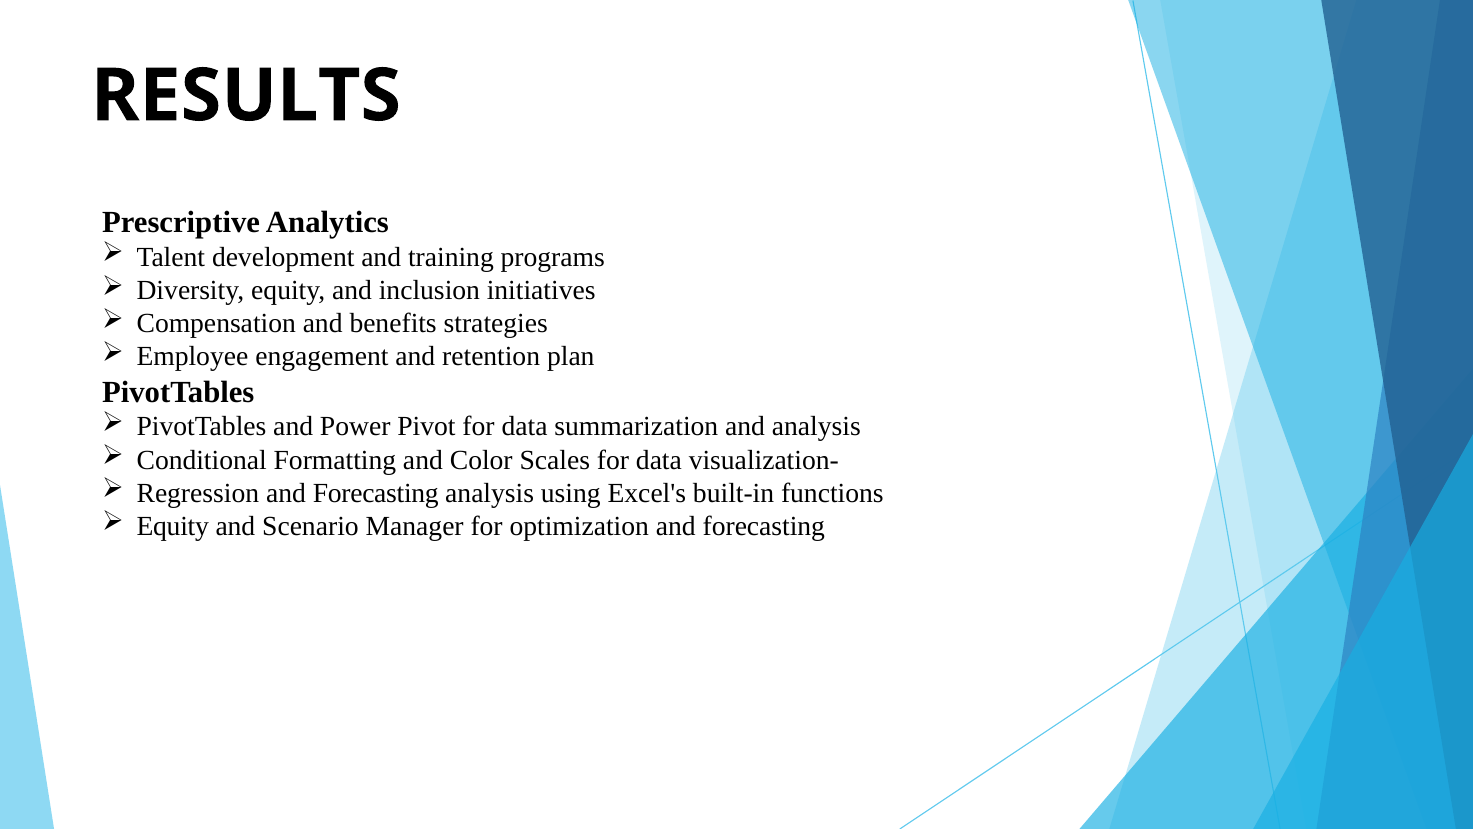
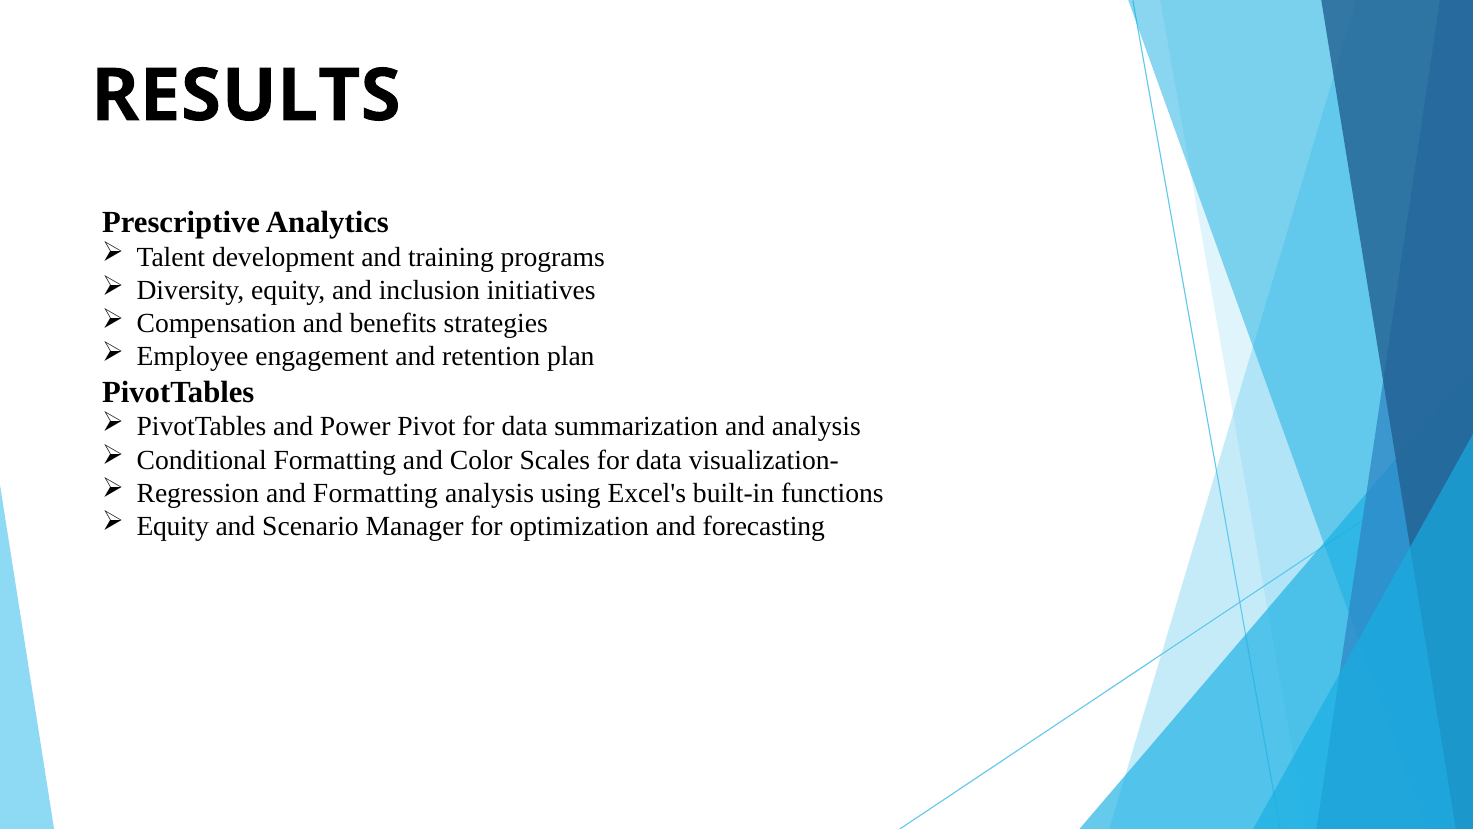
Regression and Forecasting: Forecasting -> Formatting
